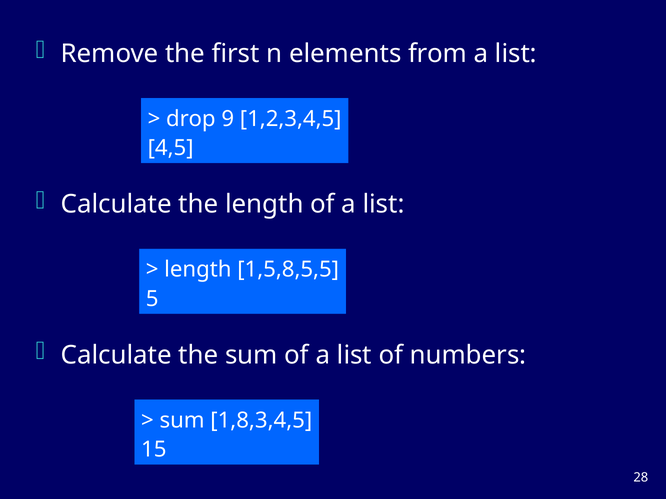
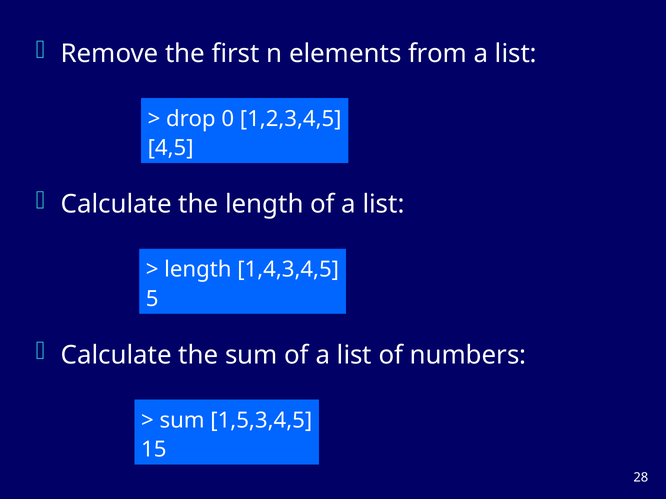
9: 9 -> 0
1,5,8,5,5: 1,5,8,5,5 -> 1,4,3,4,5
1,8,3,4,5: 1,8,3,4,5 -> 1,5,3,4,5
